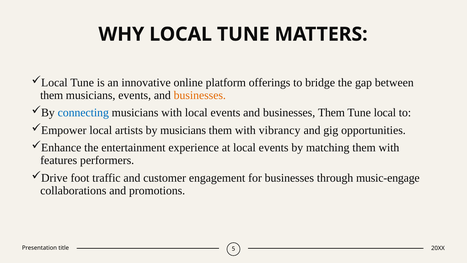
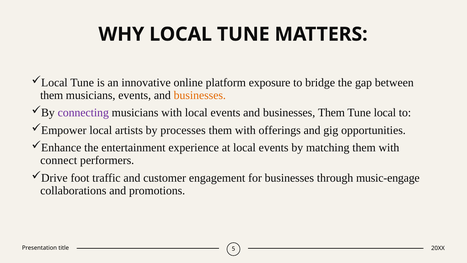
offerings: offerings -> exposure
connecting colour: blue -> purple
by musicians: musicians -> processes
vibrancy: vibrancy -> offerings
features: features -> connect
